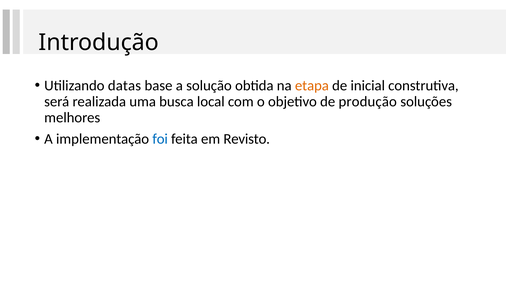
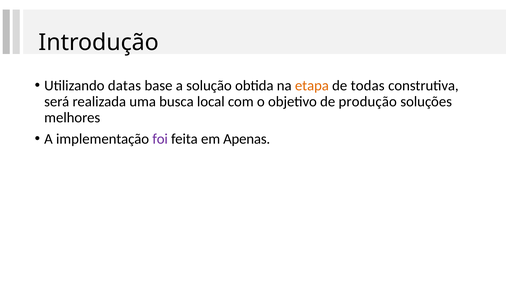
inicial: inicial -> todas
foi colour: blue -> purple
Revisto: Revisto -> Apenas
